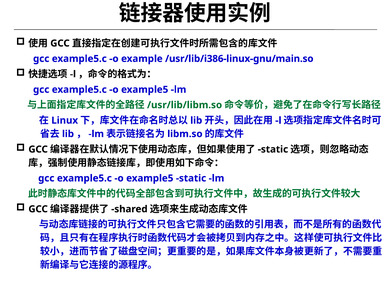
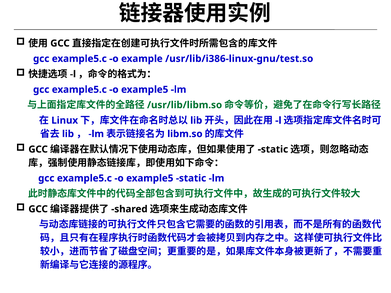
/usr/lib/i386-linux-gnu/main.so: /usr/lib/i386-linux-gnu/main.so -> /usr/lib/i386-linux-gnu/test.so
